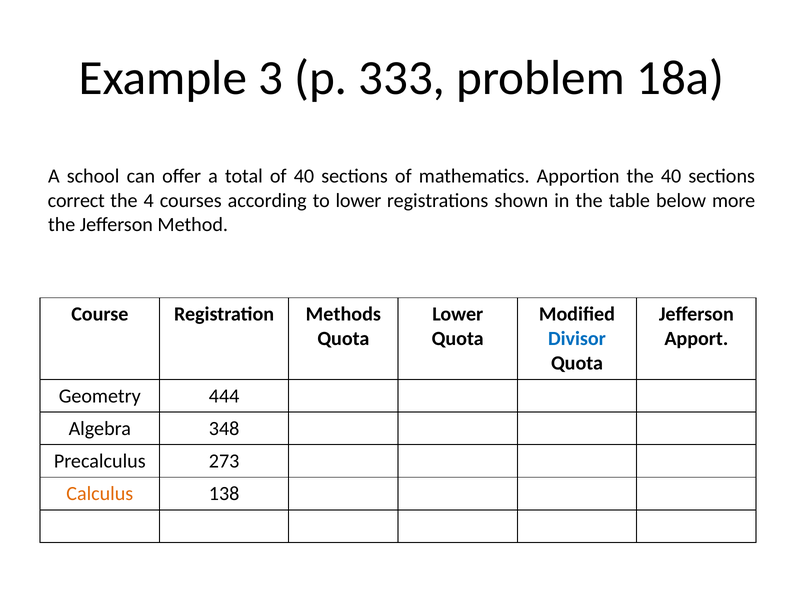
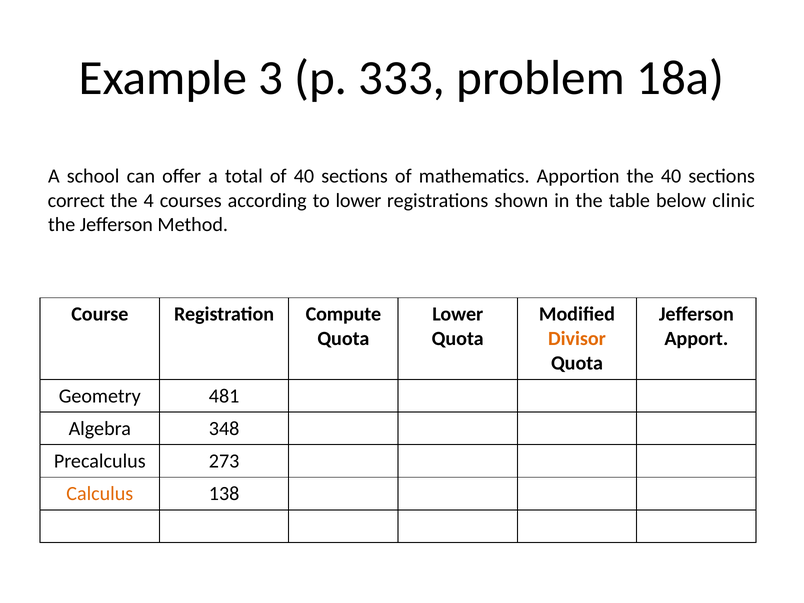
more: more -> clinic
Methods: Methods -> Compute
Divisor colour: blue -> orange
444: 444 -> 481
